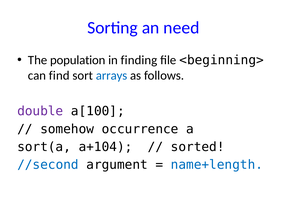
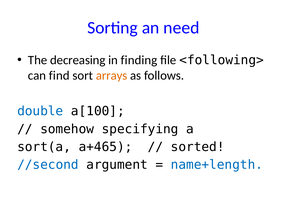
population: population -> decreasing
<beginning>: <beginning> -> <following>
arrays colour: blue -> orange
double colour: purple -> blue
occurrence: occurrence -> specifying
a+104: a+104 -> a+465
